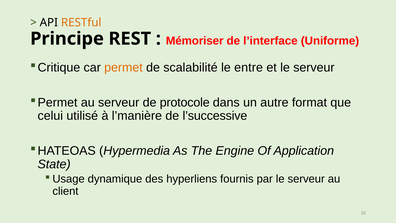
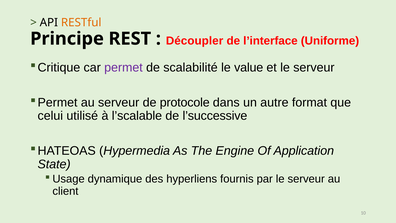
Mémoriser: Mémoriser -> Découpler
permet colour: orange -> purple
entre: entre -> value
l’manière: l’manière -> l’scalable
